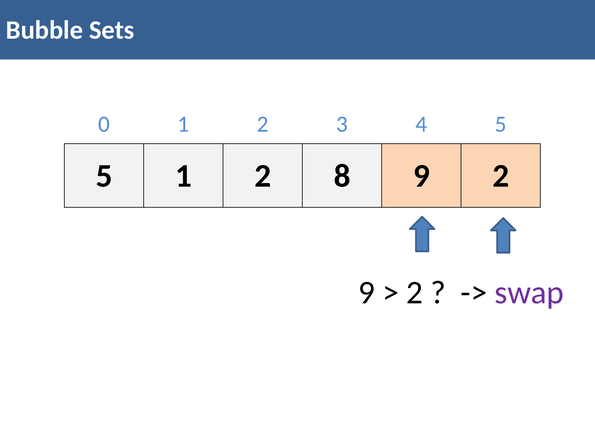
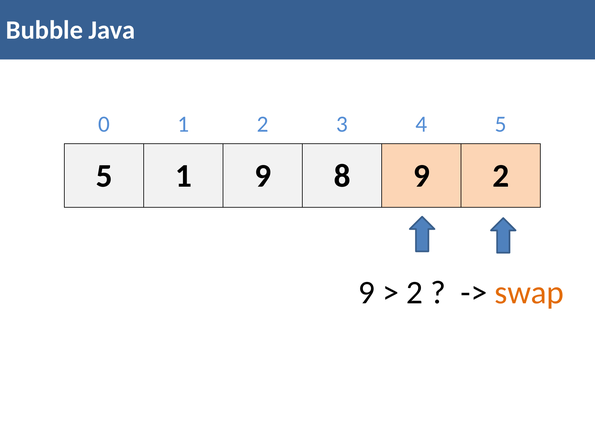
Sets: Sets -> Java
5 1 2: 2 -> 9
swap colour: purple -> orange
